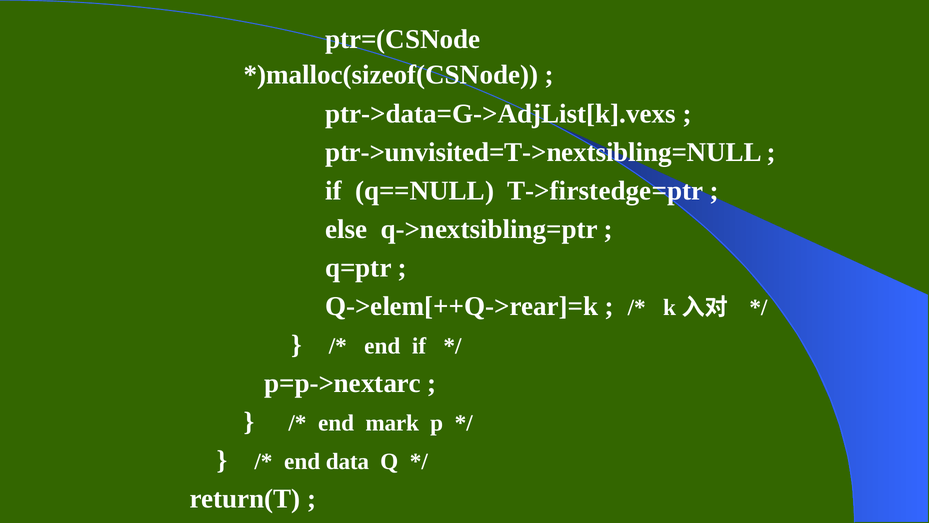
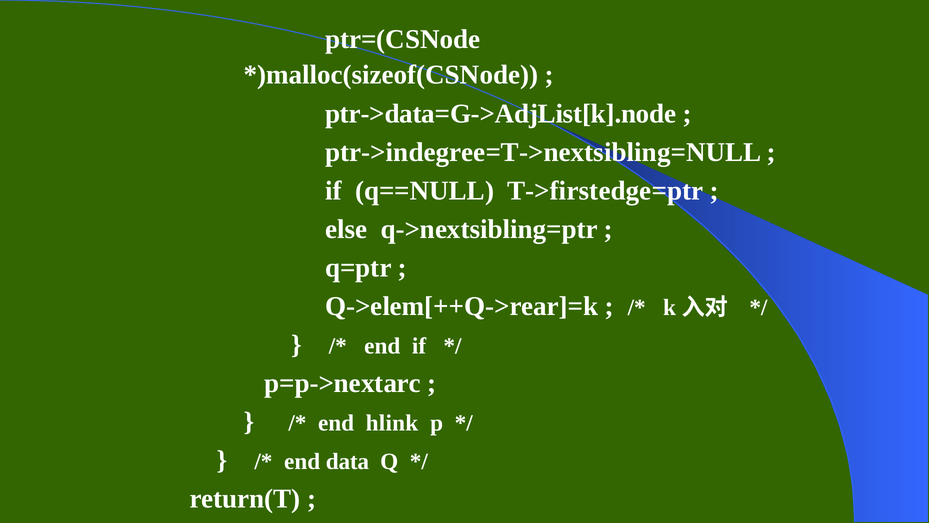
ptr->data=G->AdjList[k].vexs: ptr->data=G->AdjList[k].vexs -> ptr->data=G->AdjList[k].node
ptr->unvisited=T->nextsibling=NULL: ptr->unvisited=T->nextsibling=NULL -> ptr->indegree=T->nextsibling=NULL
mark: mark -> hlink
